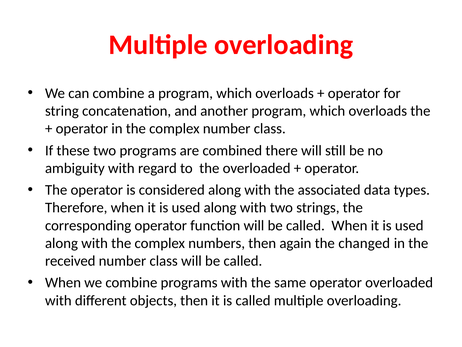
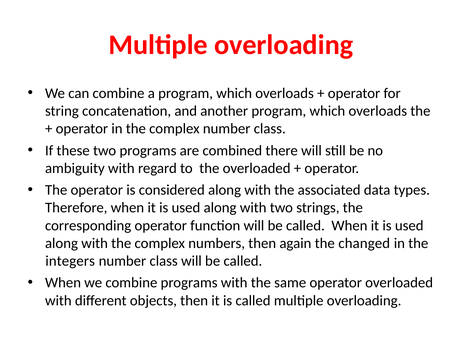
received: received -> integers
